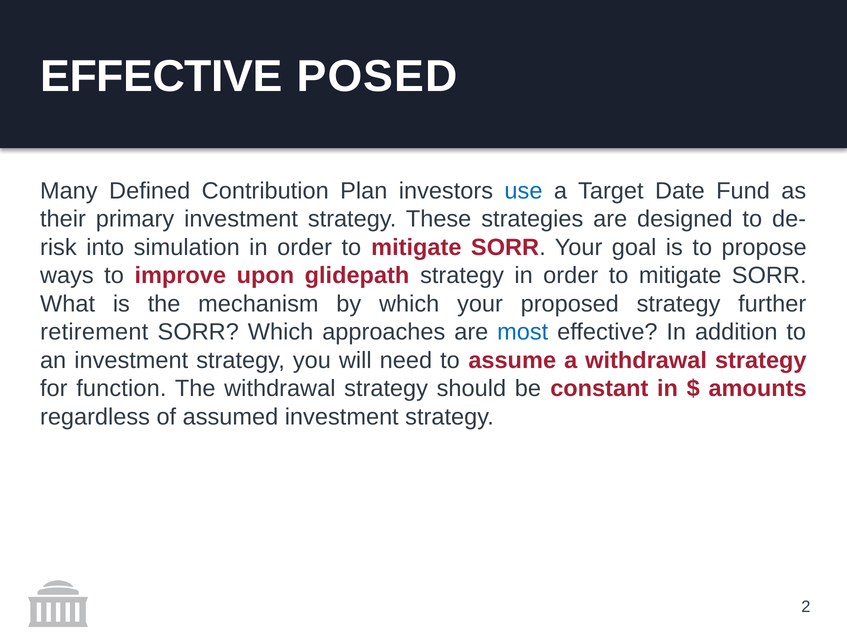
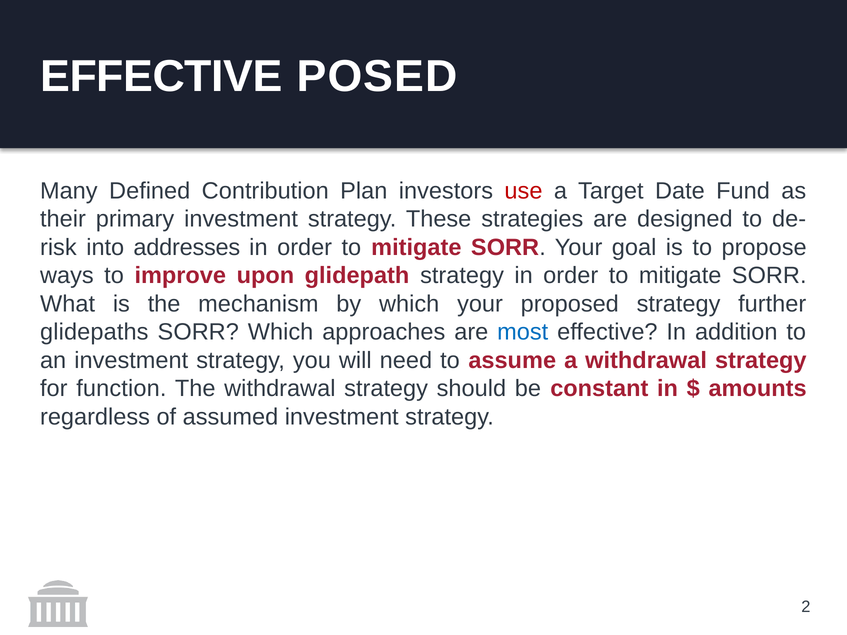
use colour: blue -> red
simulation: simulation -> addresses
retirement: retirement -> glidepaths
